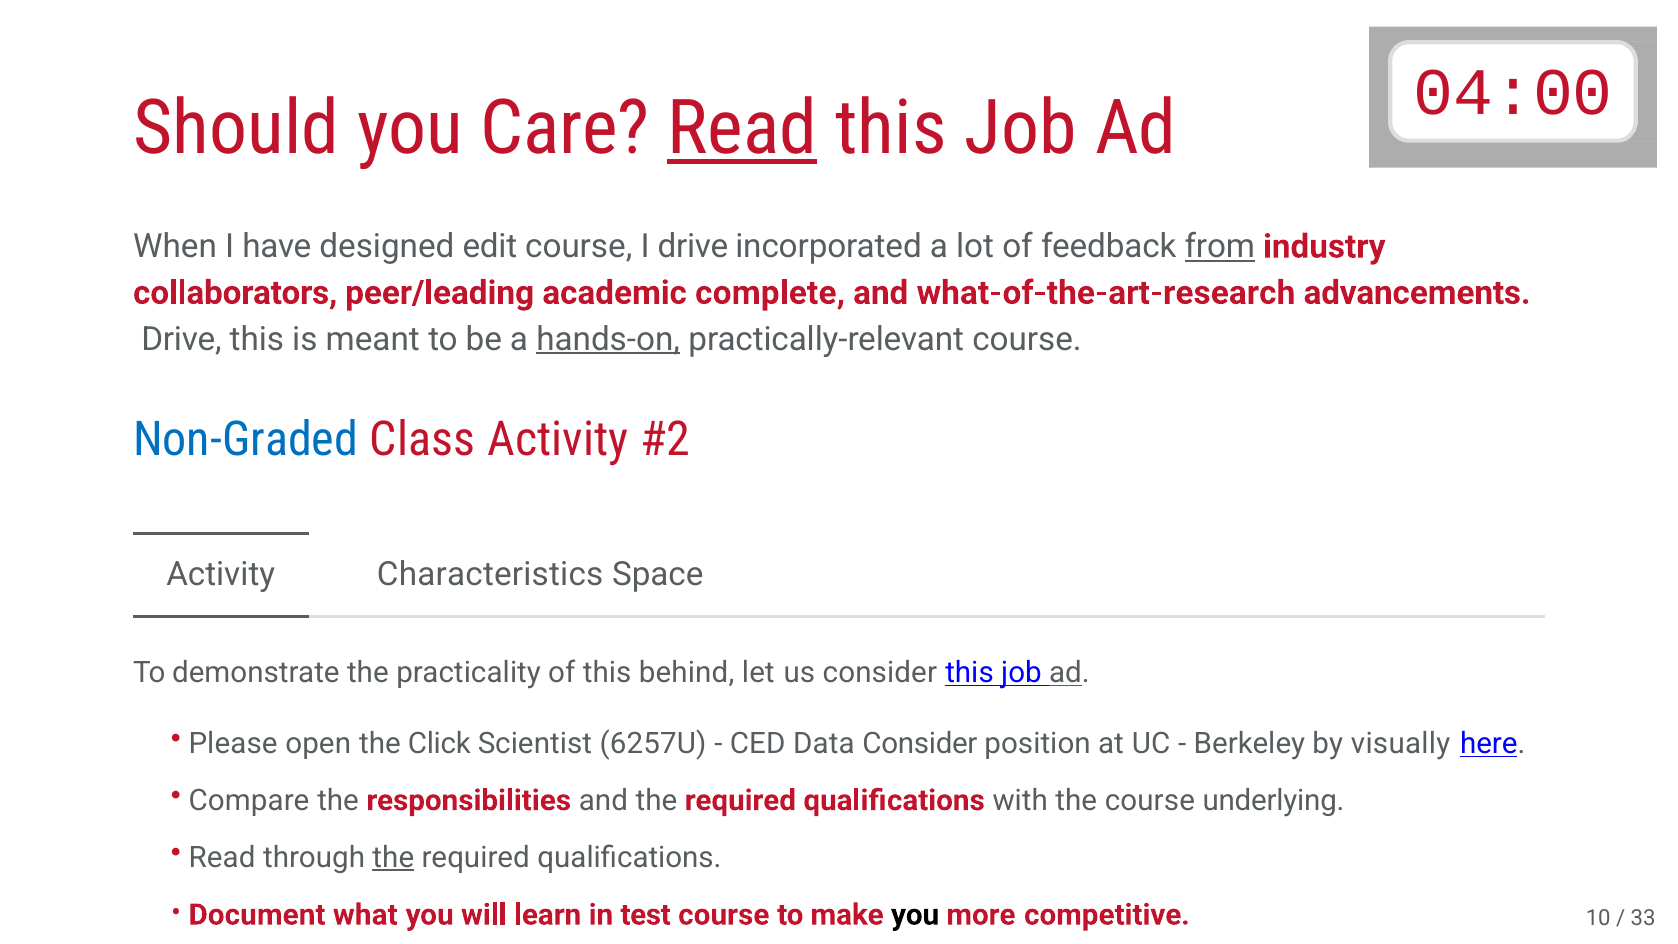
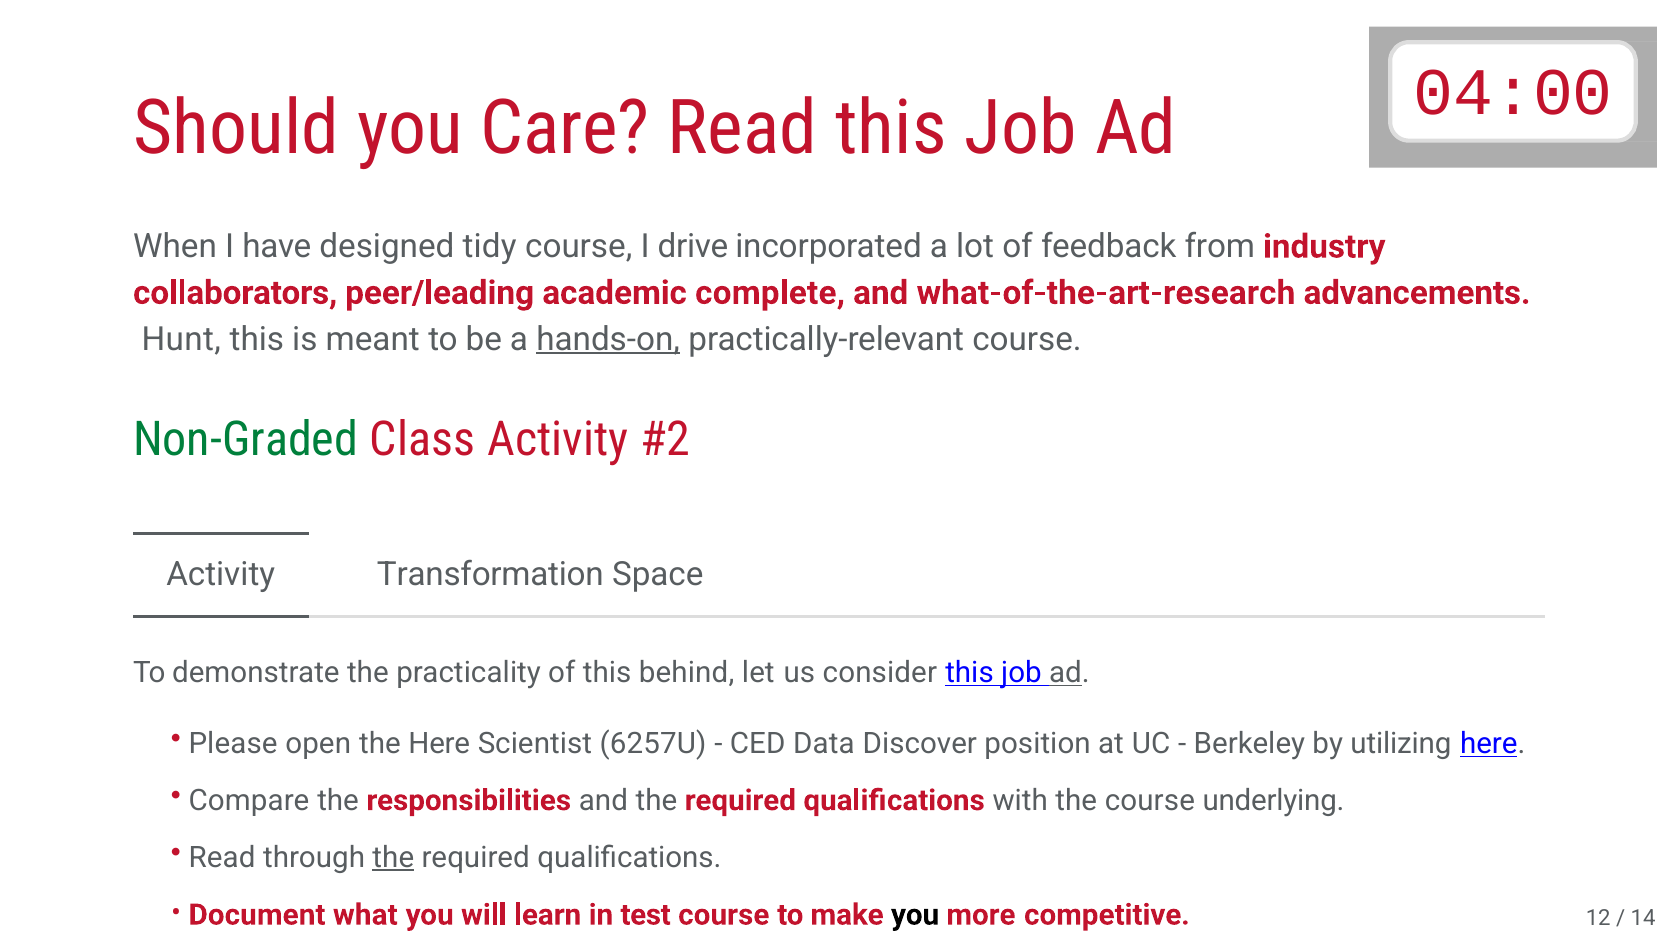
Read at (742, 129) underline: present -> none
edit: edit -> tidy
from underline: present -> none
Drive at (181, 339): Drive -> Hunt
Non-Graded colour: blue -> green
Characteristics: Characteristics -> Transformation
the Click: Click -> Here
Data Consider: Consider -> Discover
visually: visually -> utilizing
10: 10 -> 12
33: 33 -> 14
